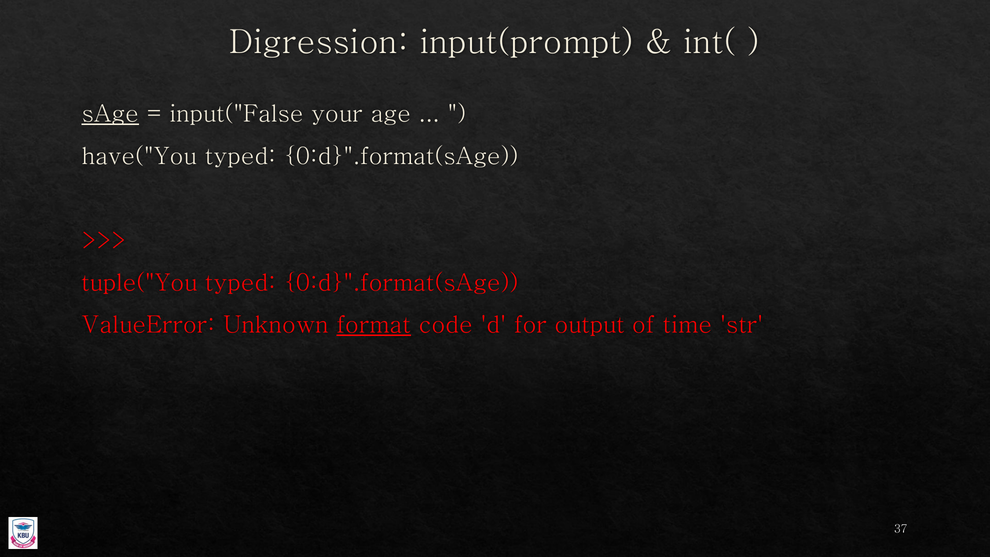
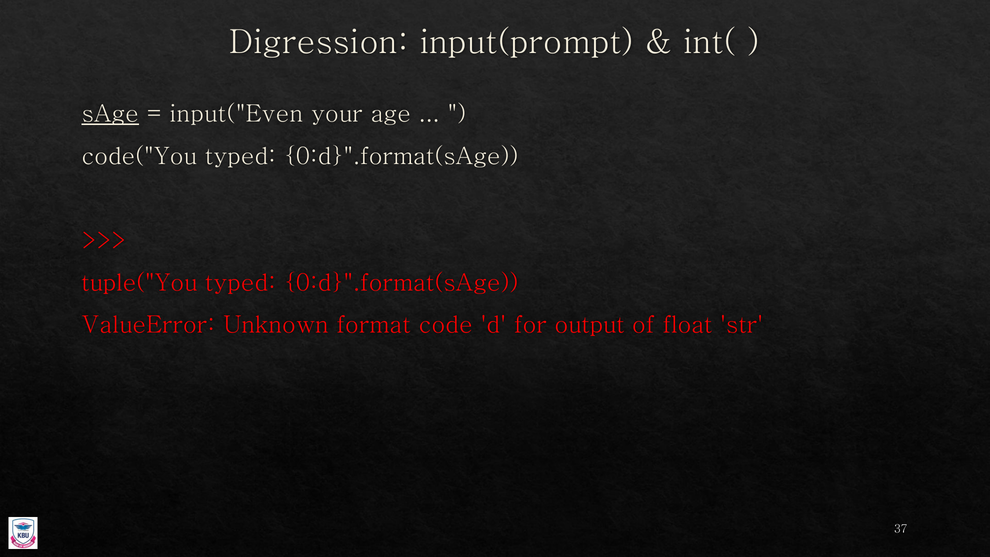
input("False: input("False -> input("Even
have("You: have("You -> code("You
format underline: present -> none
time: time -> float
